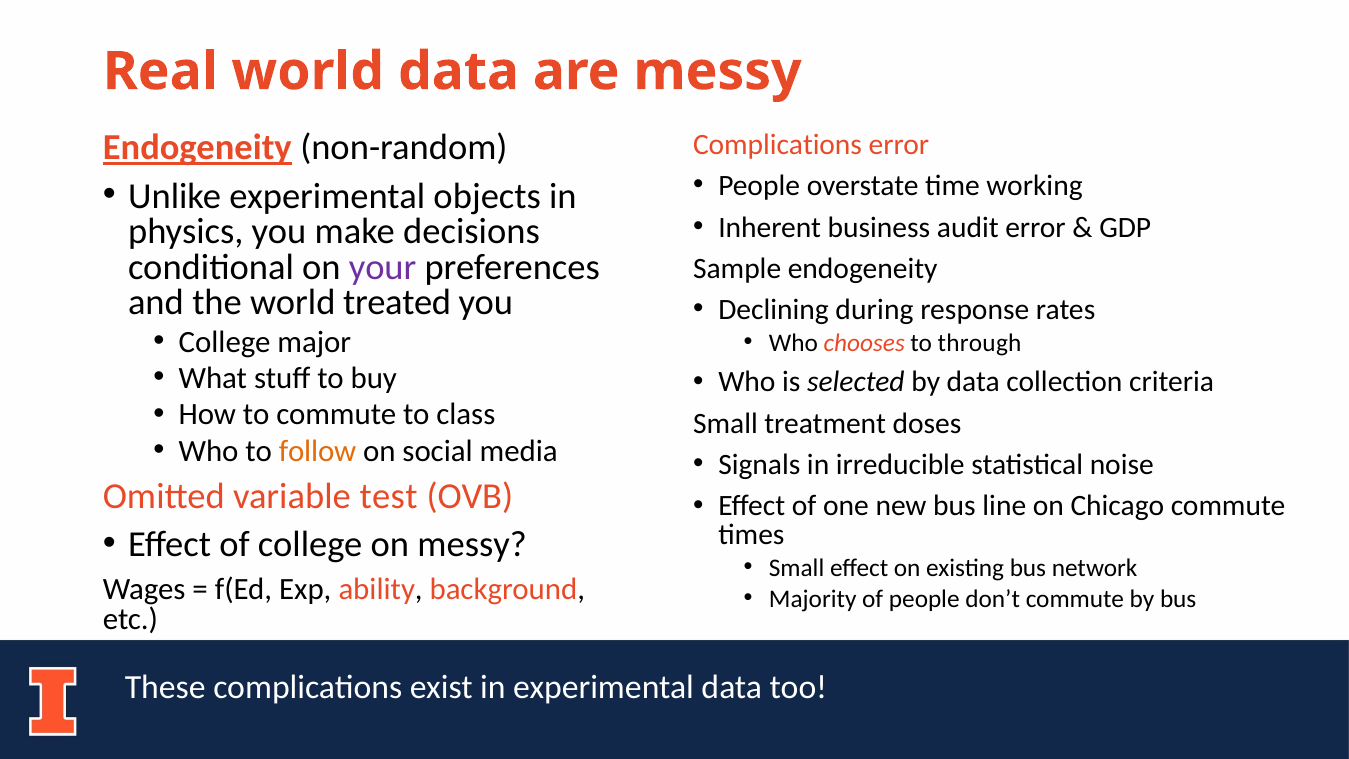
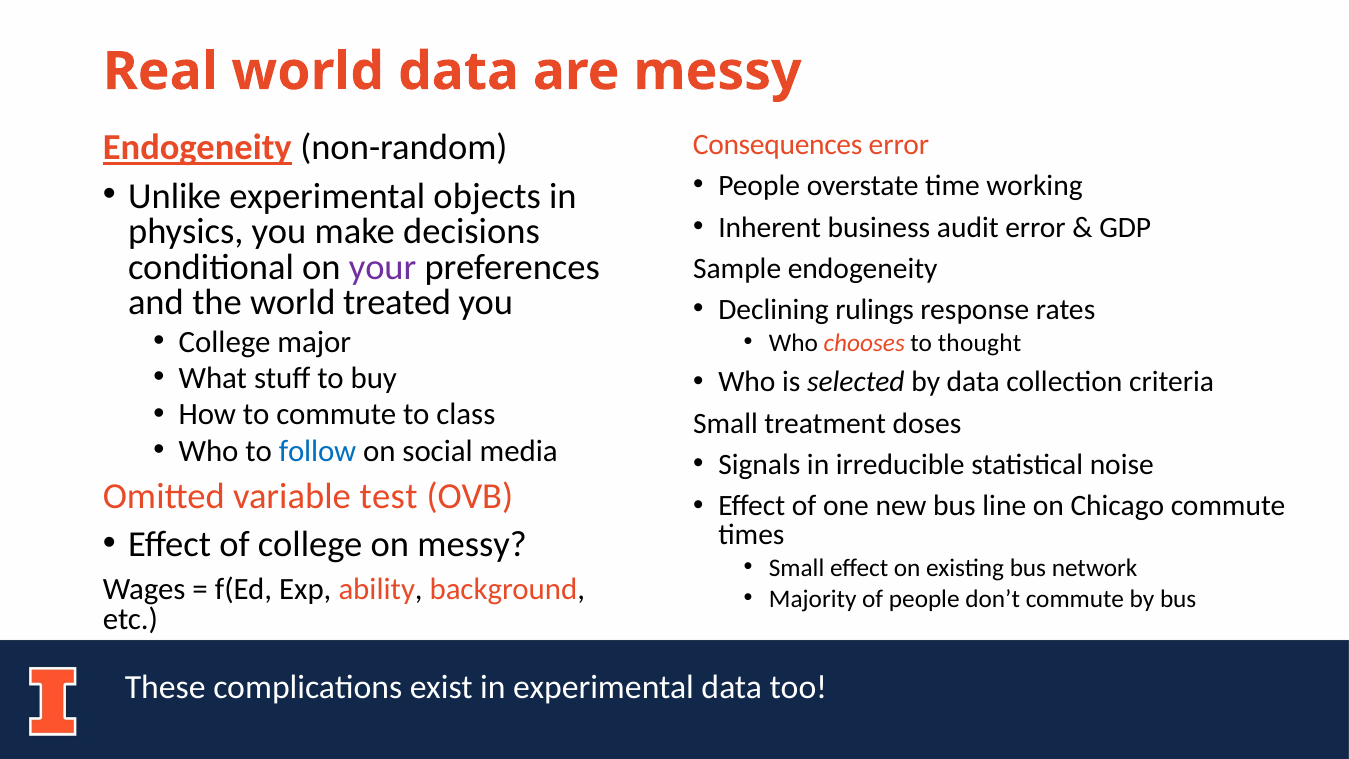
Complications at (778, 145): Complications -> Consequences
during: during -> rulings
through: through -> thought
follow colour: orange -> blue
